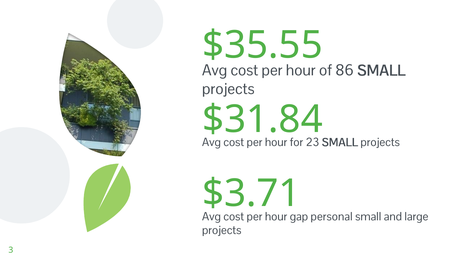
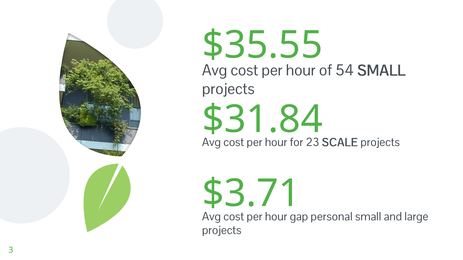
86: 86 -> 54
SMALL at (340, 143): SMALL -> SCALE
